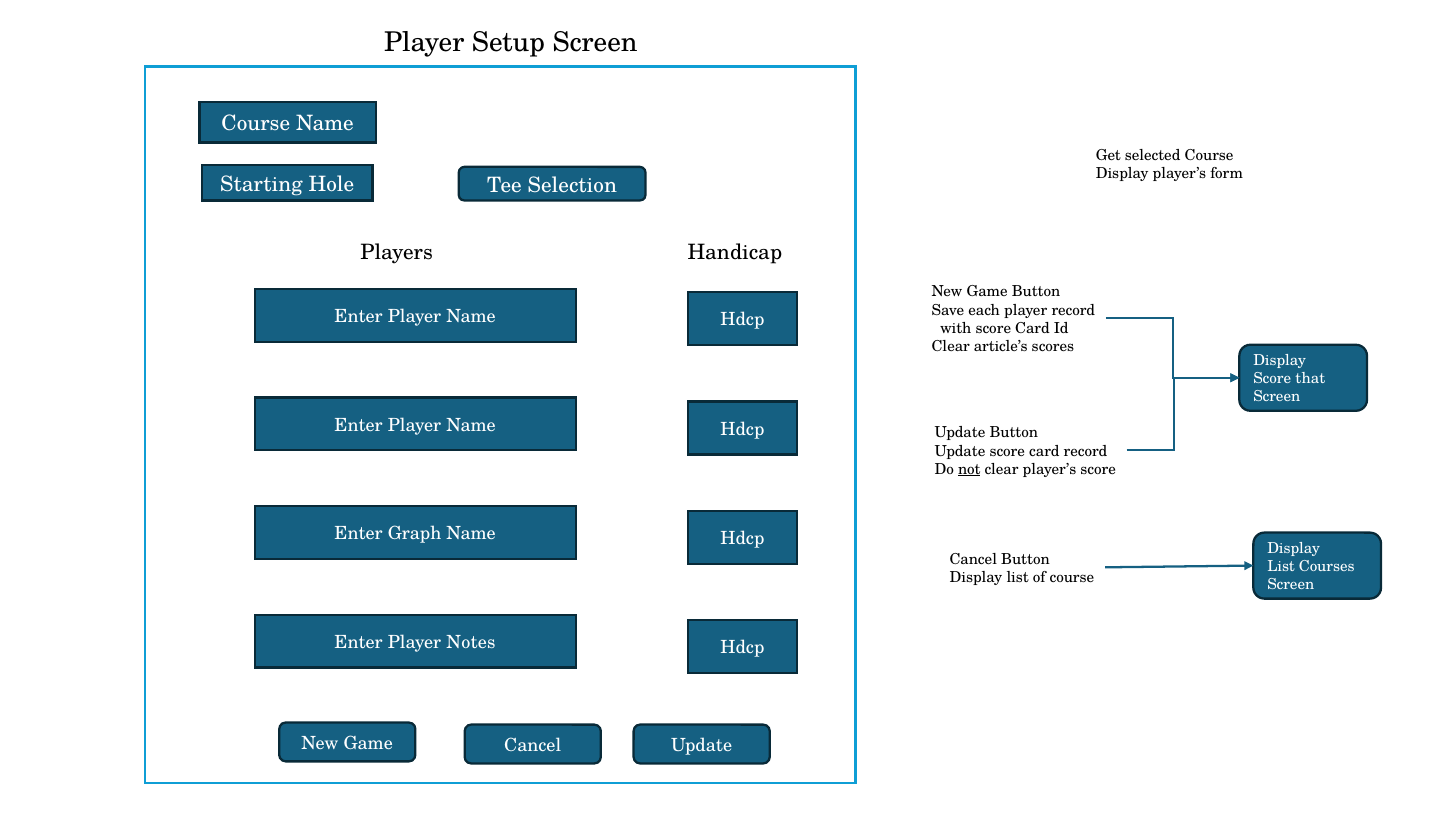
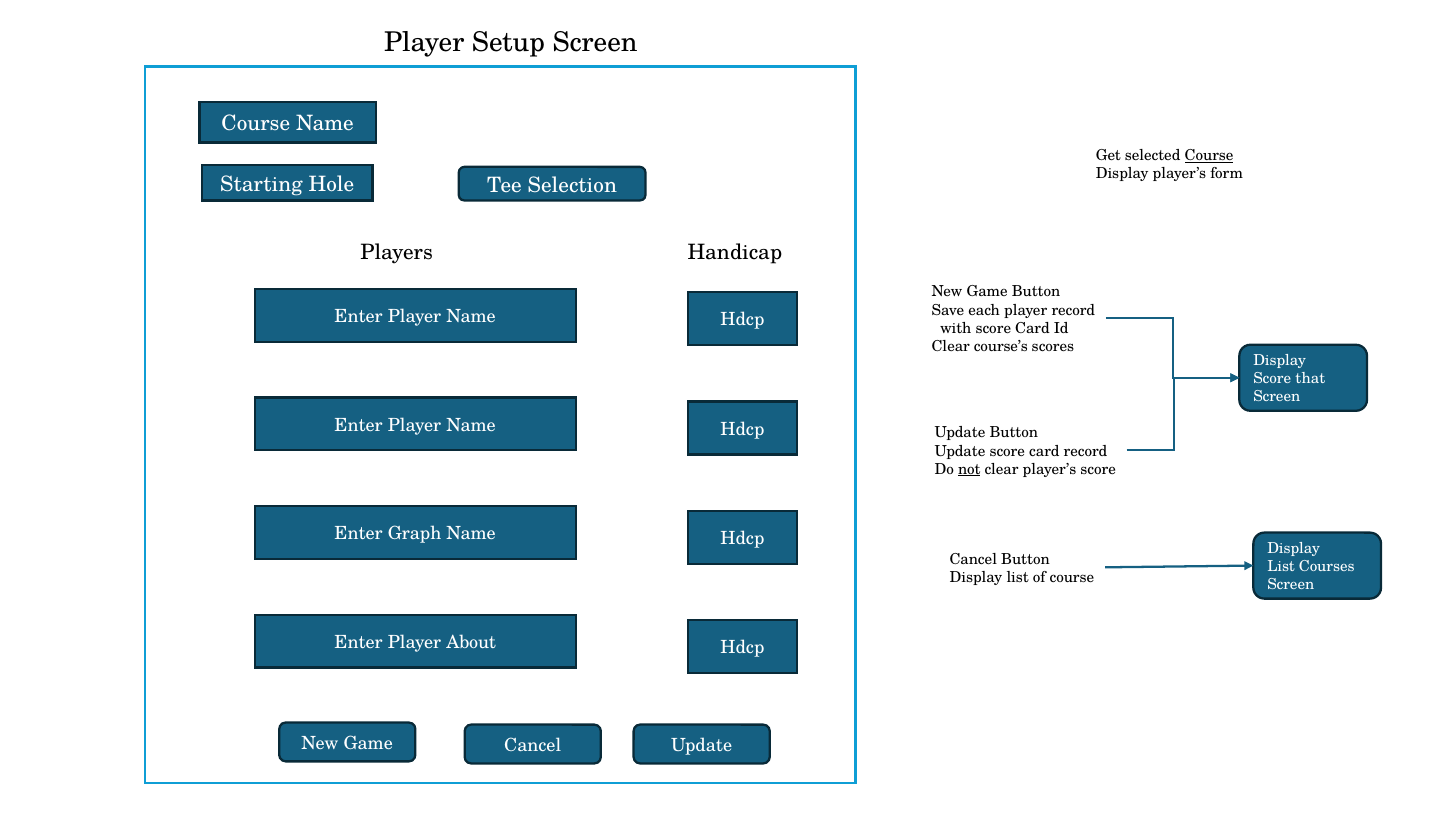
Course at (1209, 156) underline: none -> present
article’s: article’s -> course’s
Notes: Notes -> About
